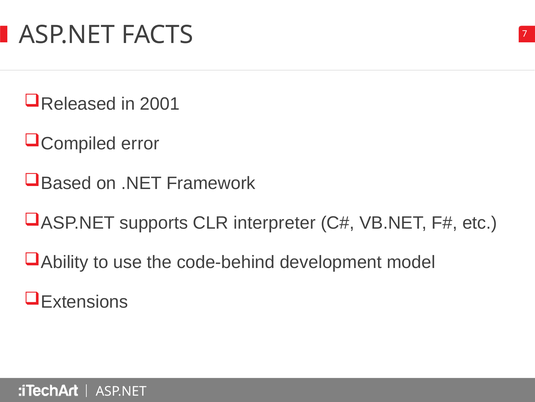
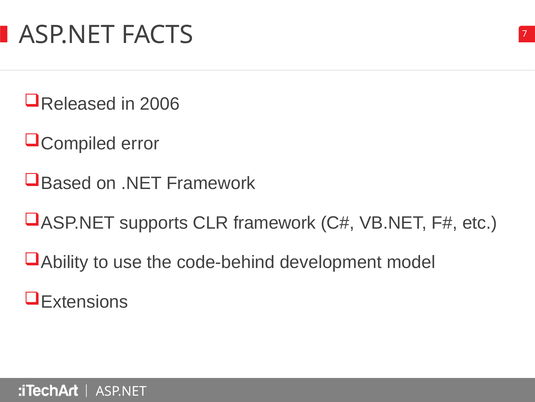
2001: 2001 -> 2006
CLR interpreter: interpreter -> framework
